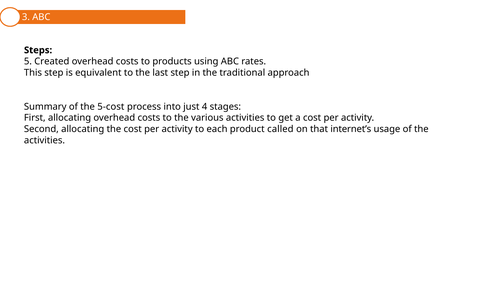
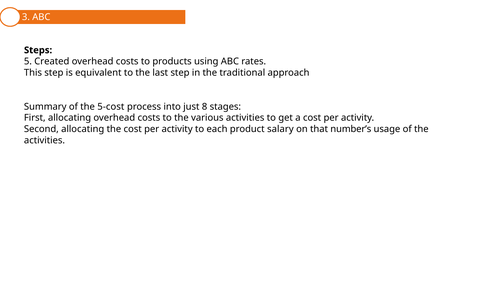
4: 4 -> 8
called: called -> salary
internet’s: internet’s -> number’s
